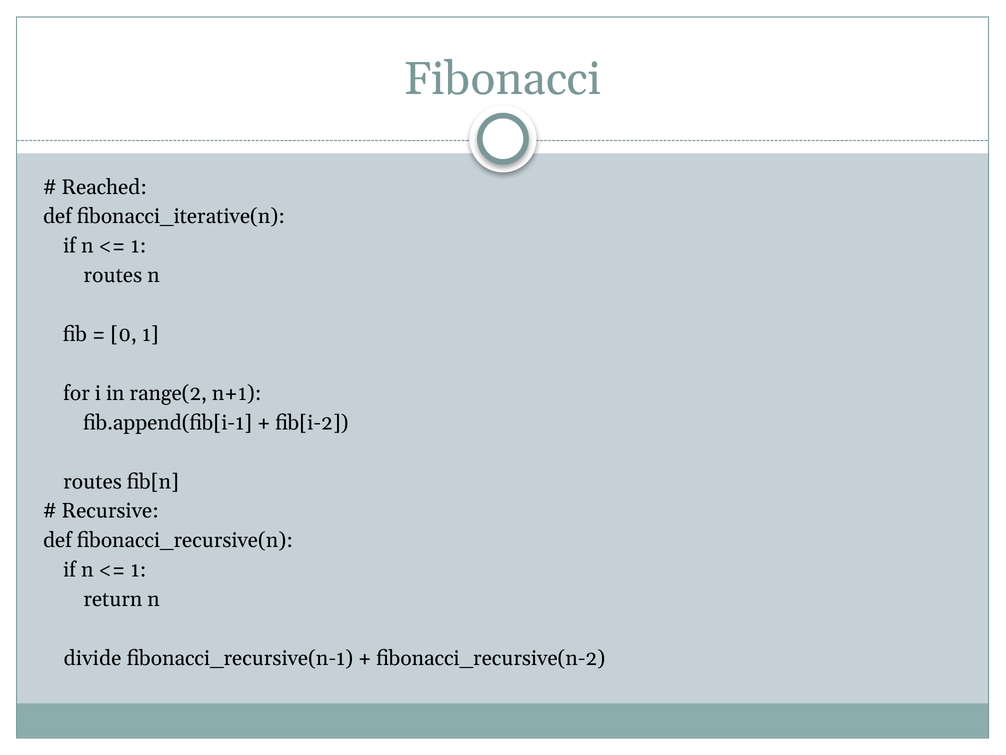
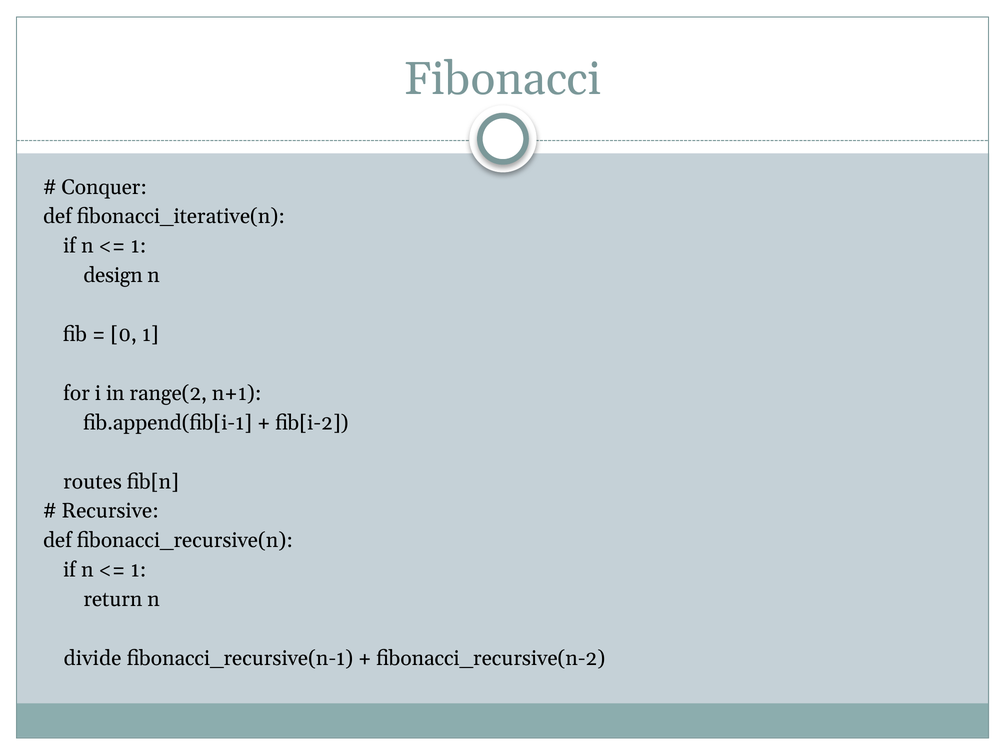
Reached: Reached -> Conquer
routes at (113, 275): routes -> design
